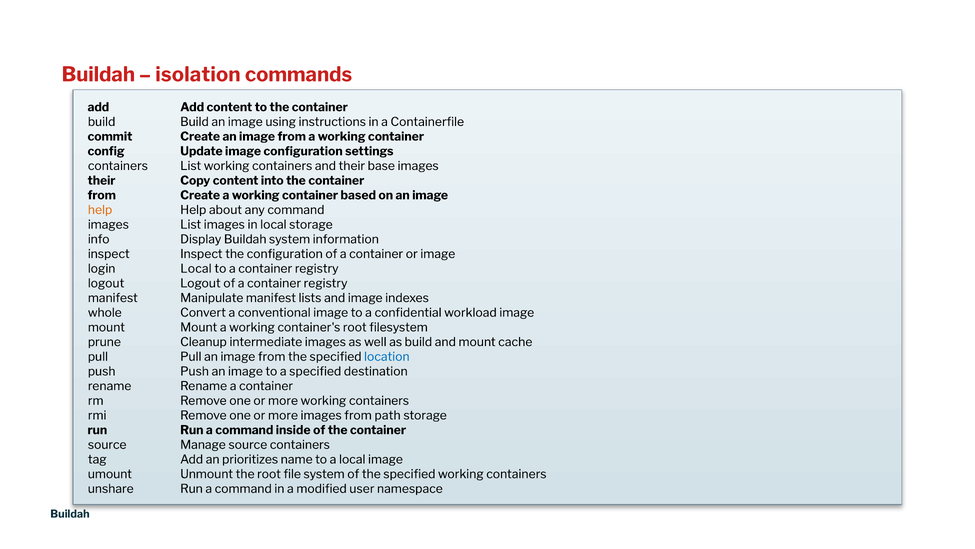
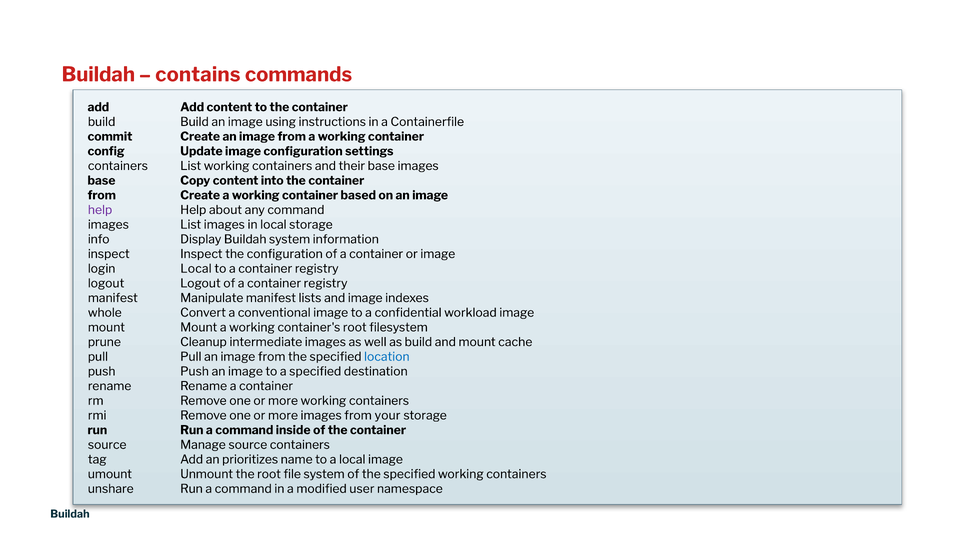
isolation: isolation -> contains
their at (102, 180): their -> base
help at (100, 210) colour: orange -> purple
path: path -> your
